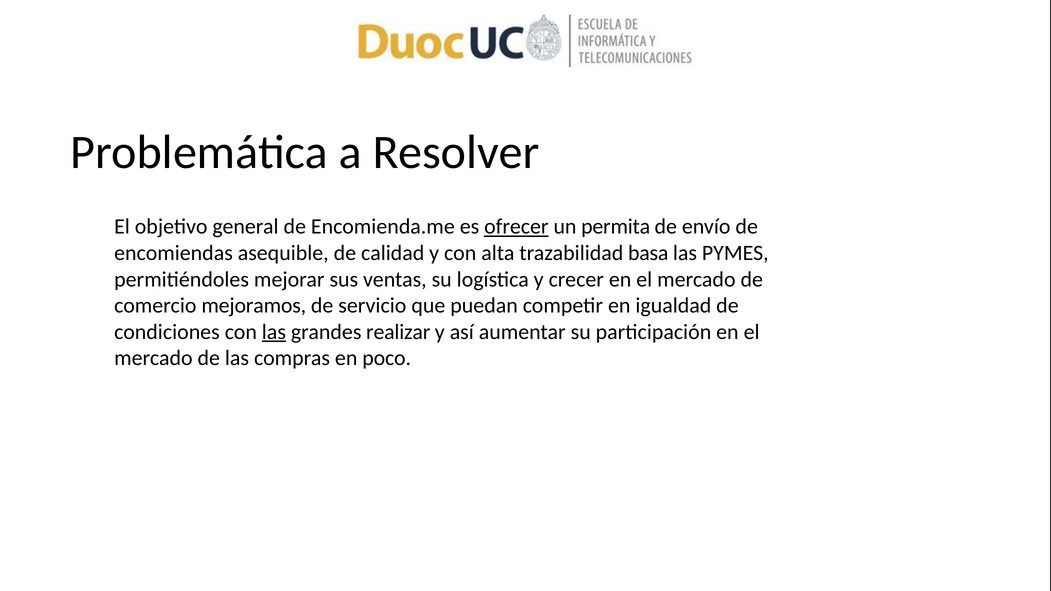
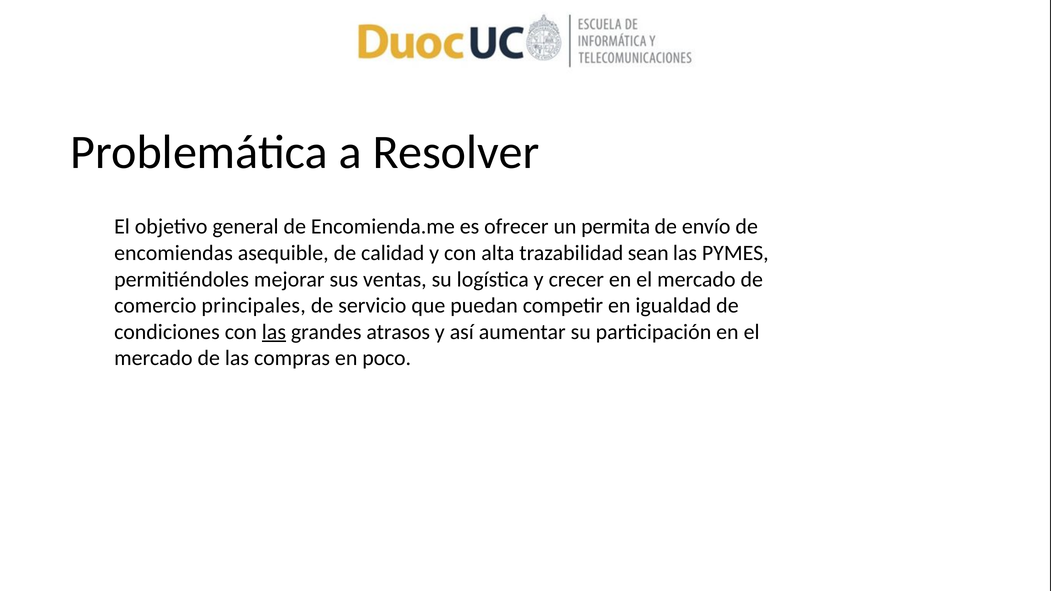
ofrecer underline: present -> none
basa: basa -> sean
mejoramos: mejoramos -> principales
realizar: realizar -> atrasos
